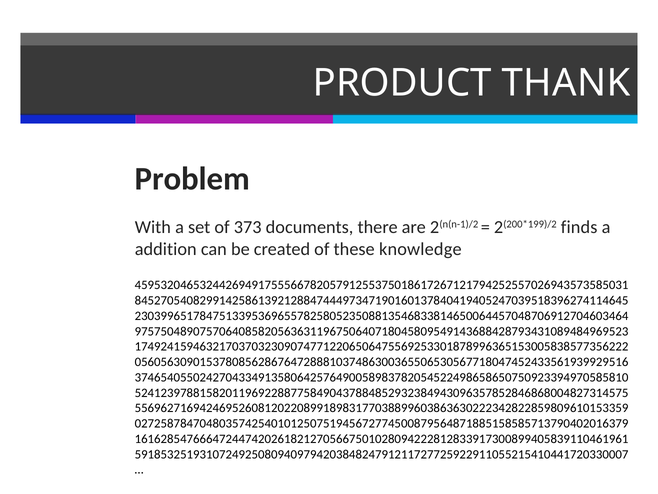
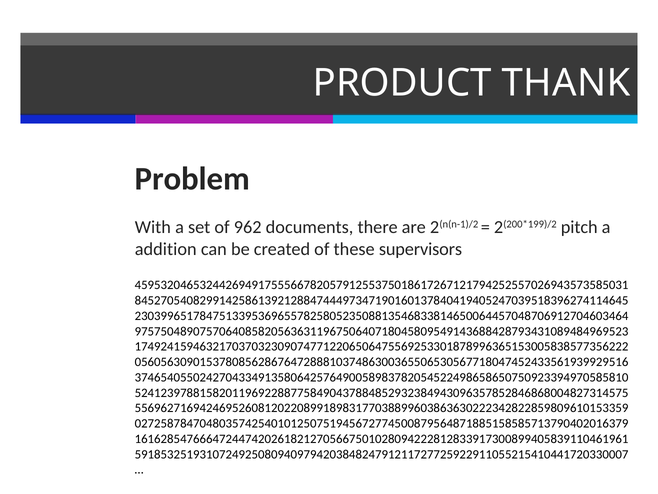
373: 373 -> 962
finds: finds -> pitch
knowledge: knowledge -> supervisors
